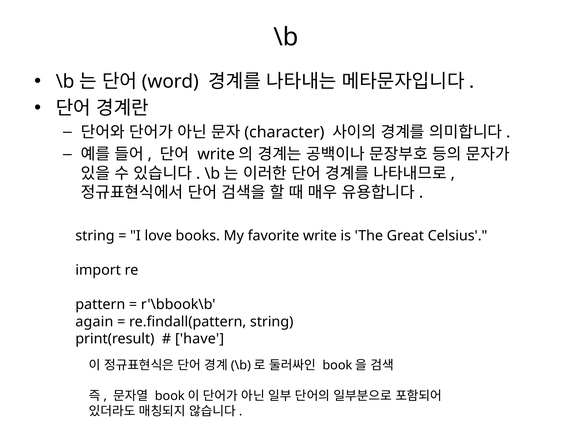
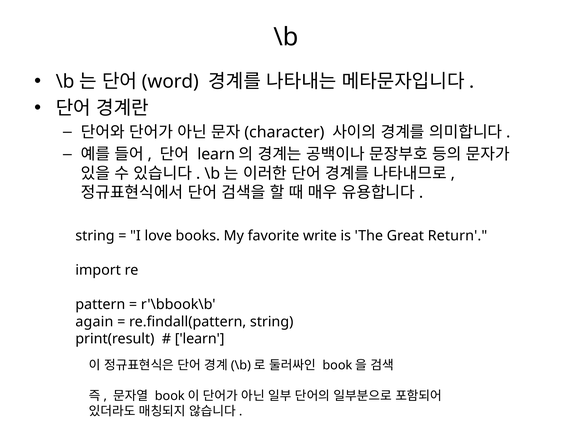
write at (216, 154): write -> learn
Celsius: Celsius -> Return
have at (200, 339): have -> learn
